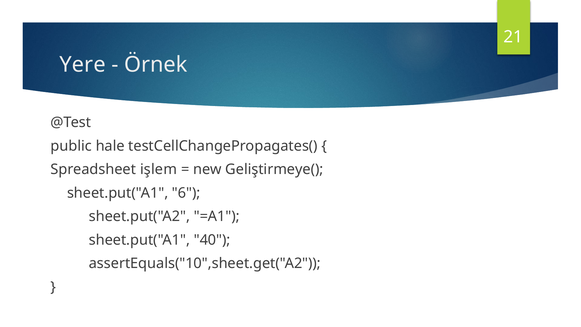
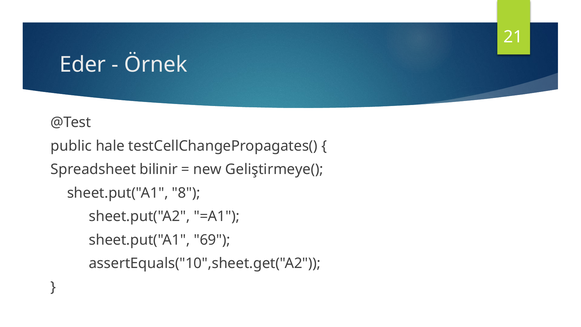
Yere: Yere -> Eder
işlem: işlem -> bilinir
6: 6 -> 8
40: 40 -> 69
